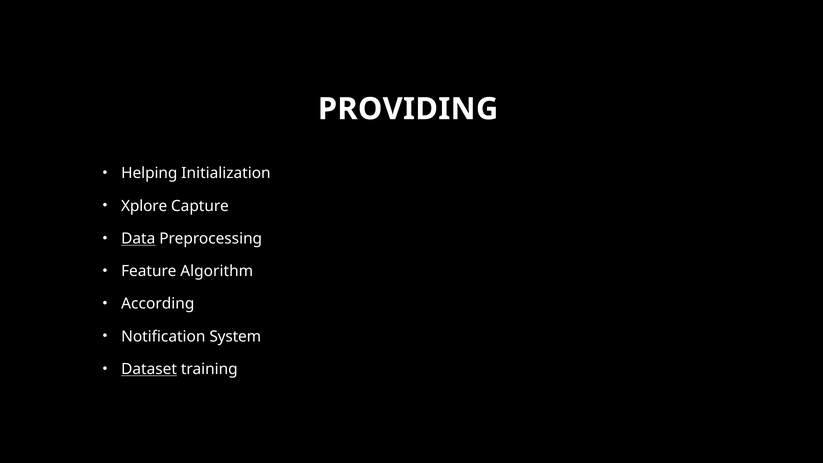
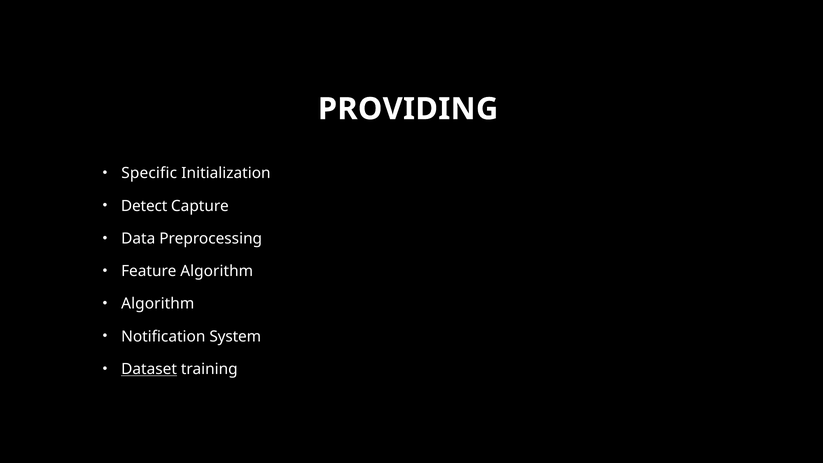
Helping: Helping -> Specific
Xplore: Xplore -> Detect
Data underline: present -> none
According at (158, 304): According -> Algorithm
